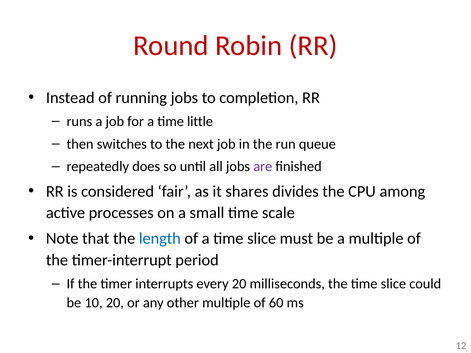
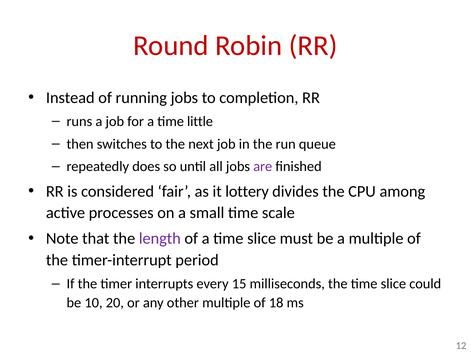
shares: shares -> lottery
length colour: blue -> purple
every 20: 20 -> 15
60: 60 -> 18
